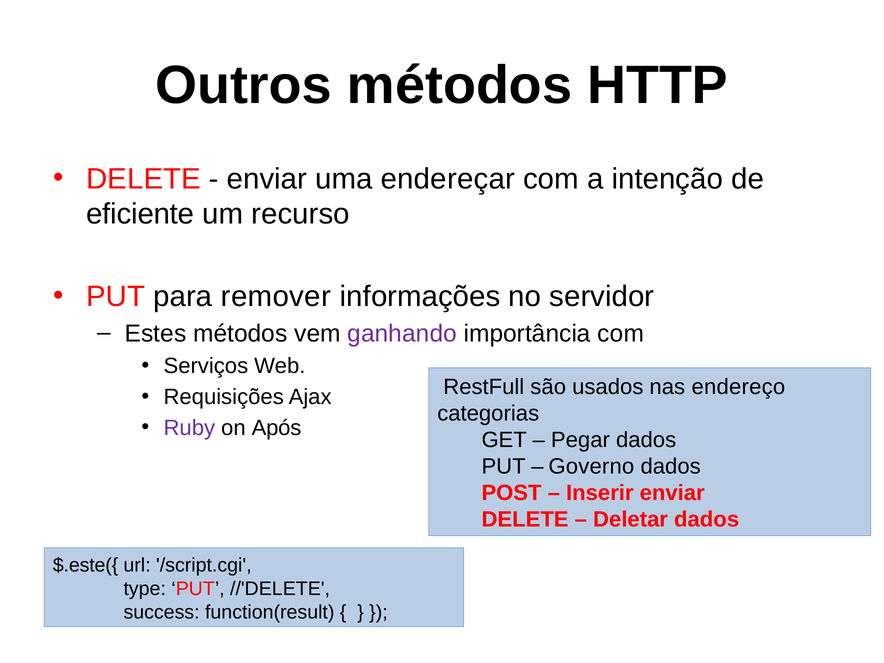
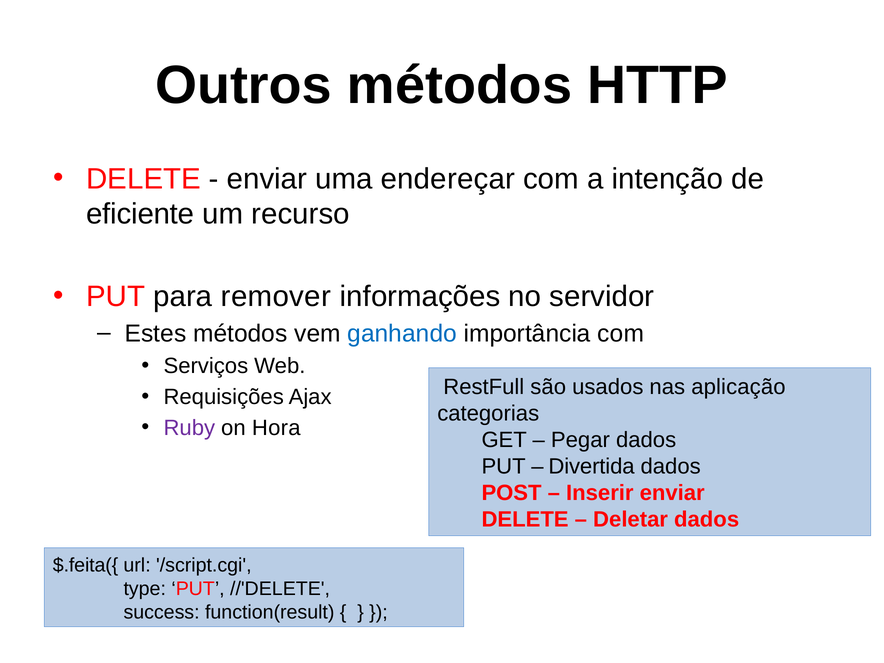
ganhando colour: purple -> blue
endereço: endereço -> aplicação
Após: Após -> Hora
Governo: Governo -> Divertida
$.este({: $.este({ -> $.feita({
